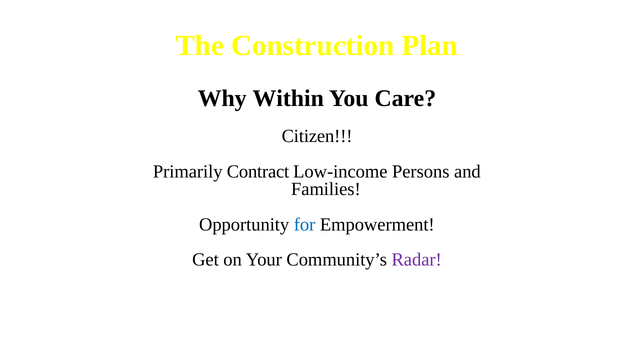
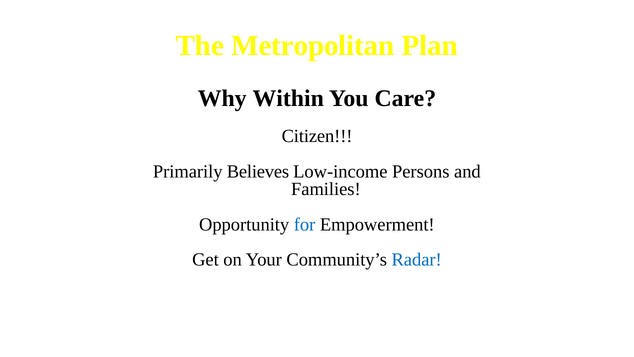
Construction: Construction -> Metropolitan
Contract: Contract -> Believes
Radar colour: purple -> blue
